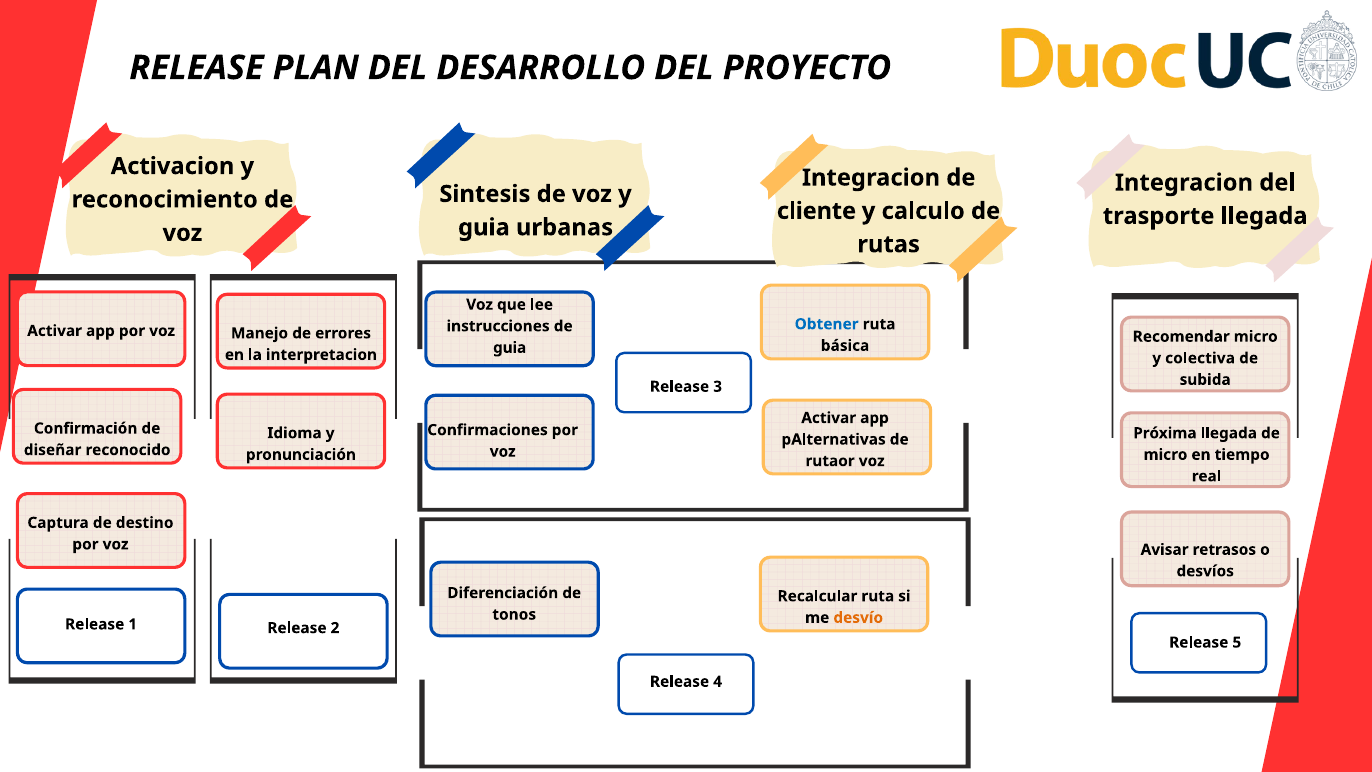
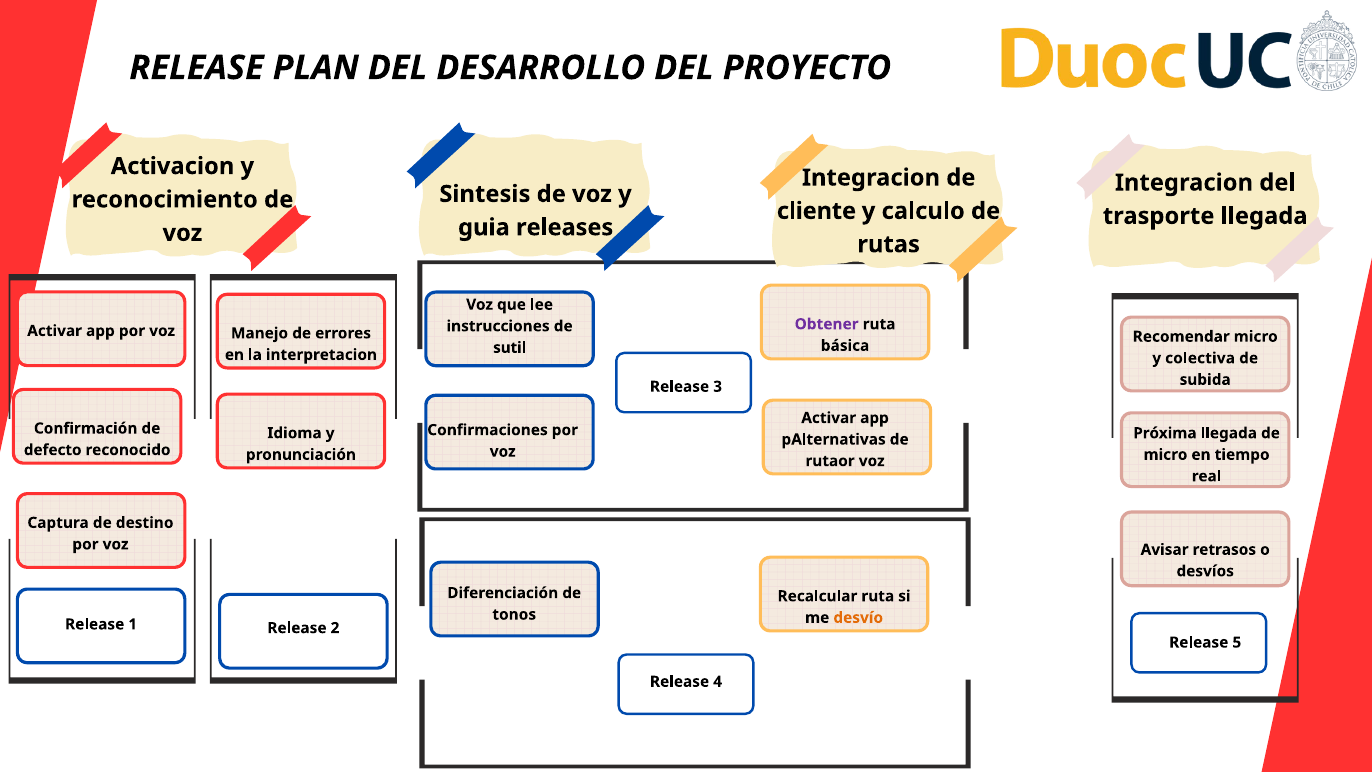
urbanas: urbanas -> releases
Obtener colour: blue -> purple
guia at (510, 348): guia -> sutil
diseñar: diseñar -> defecto
